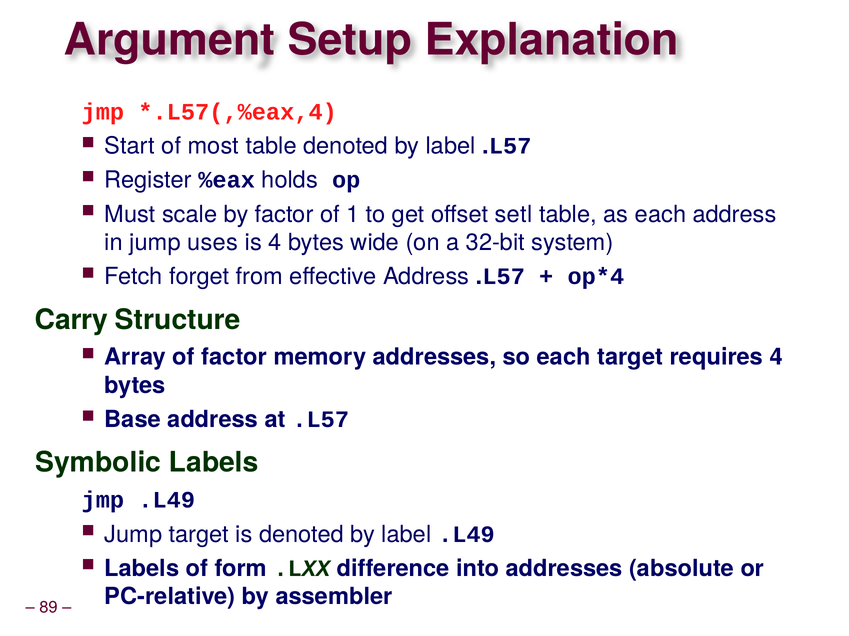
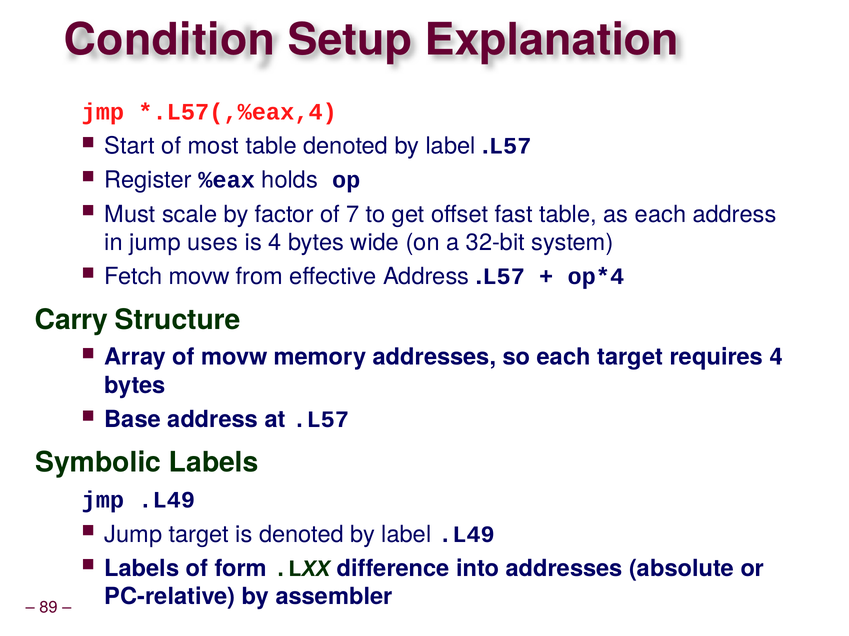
Argument: Argument -> Condition
1: 1 -> 7
setl: setl -> fast
Fetch forget: forget -> movw
of factor: factor -> movw
